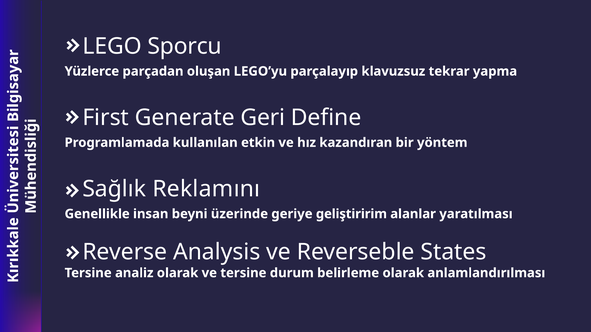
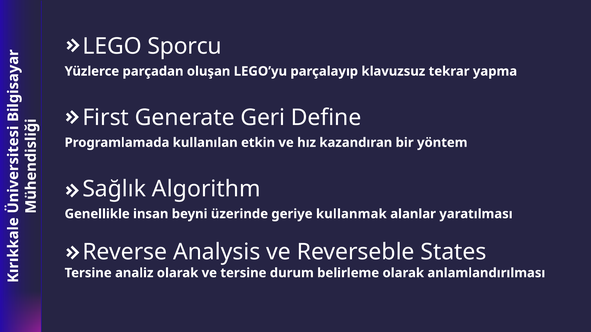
Reklamını: Reklamını -> Algorithm
geliştiririm: geliştiririm -> kullanmak
